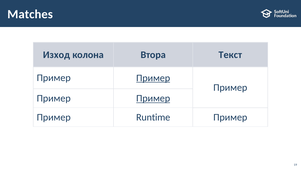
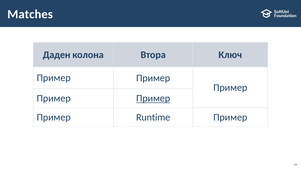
Изход: Изход -> Даден
Текст: Текст -> Ключ
Пример at (153, 78) underline: present -> none
